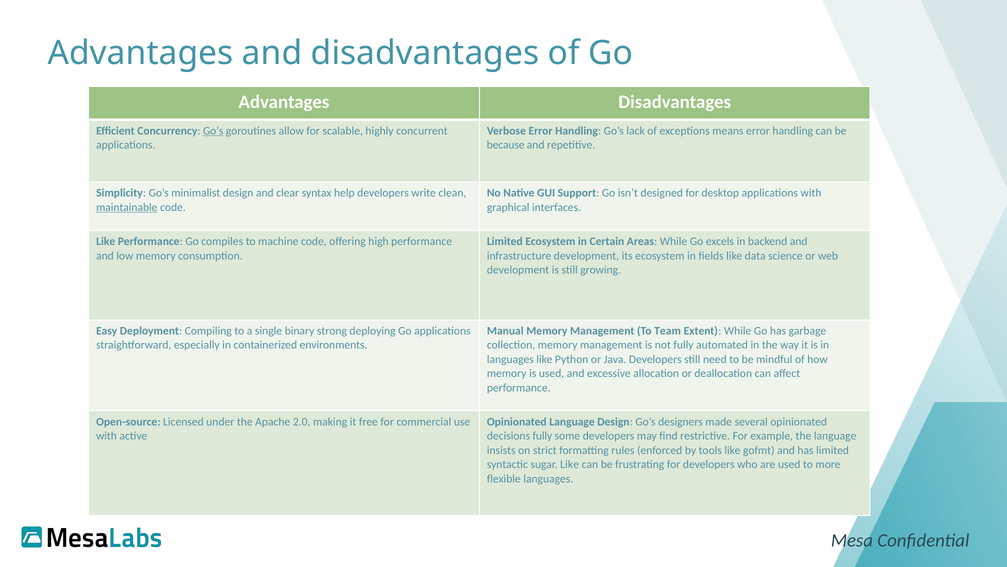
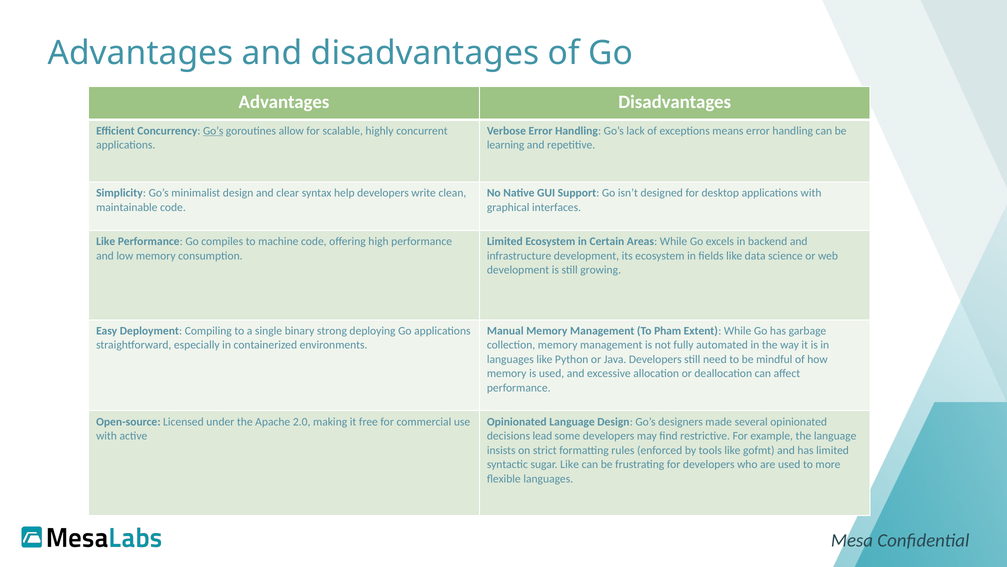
because: because -> learning
maintainable underline: present -> none
Team: Team -> Pham
decisions fully: fully -> lead
